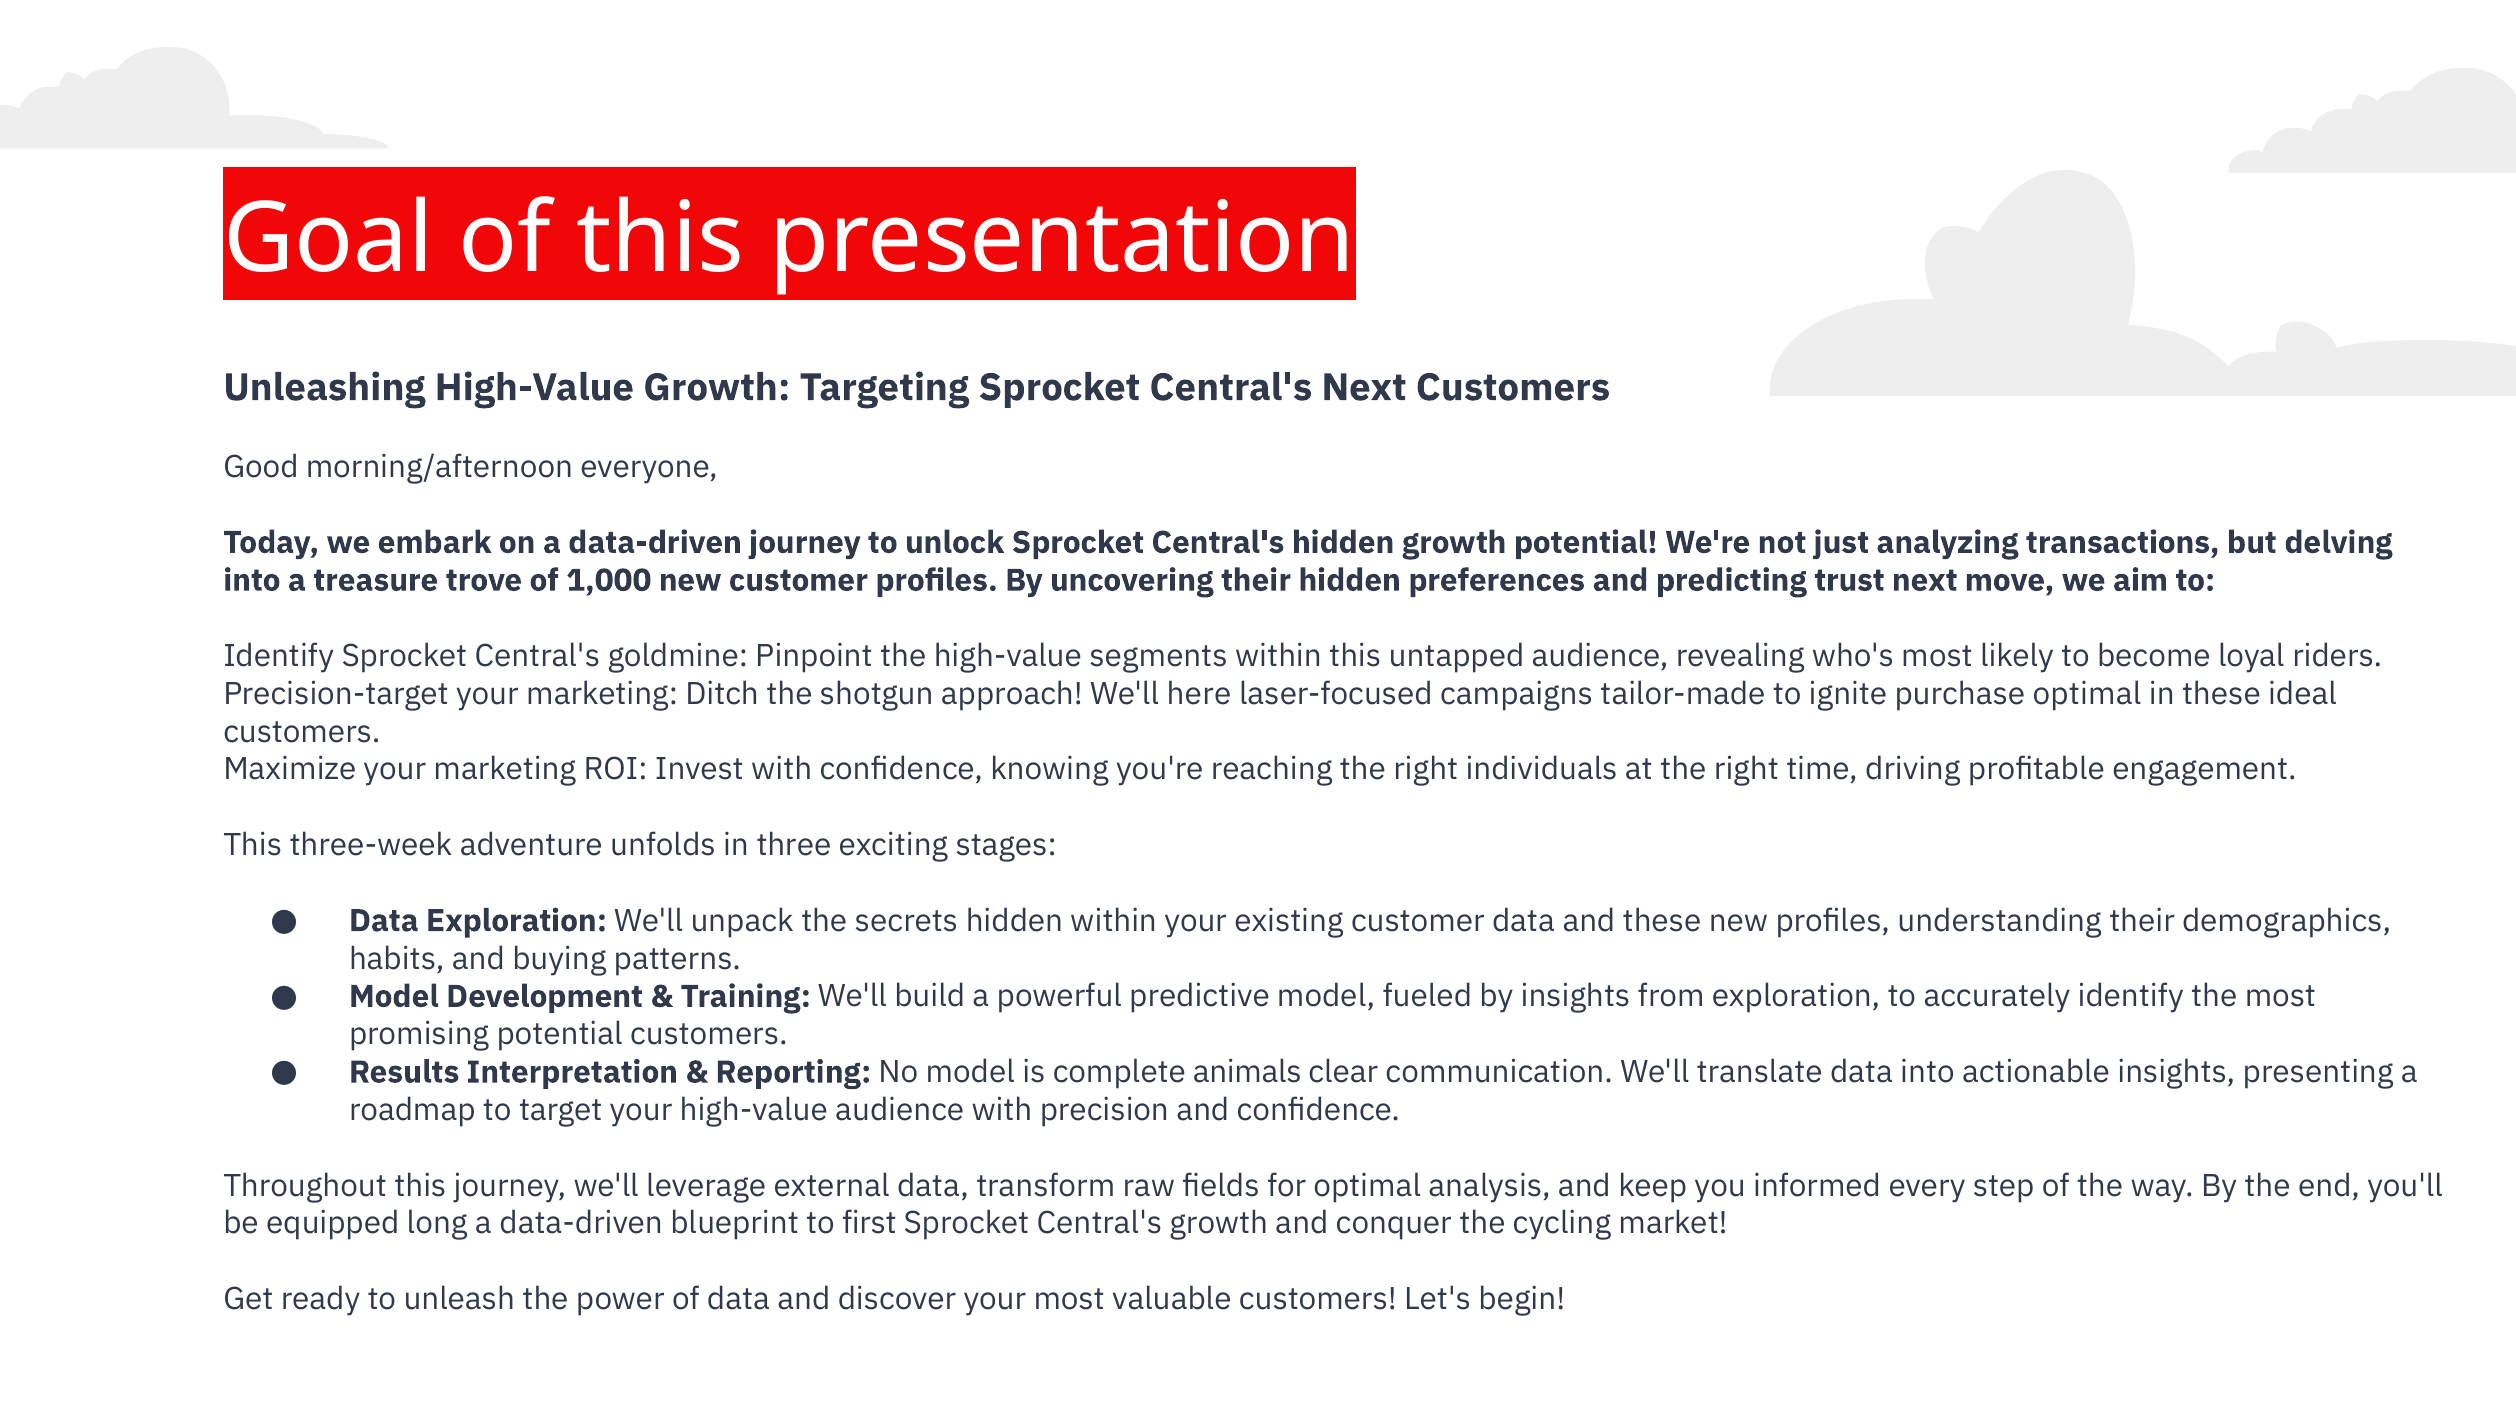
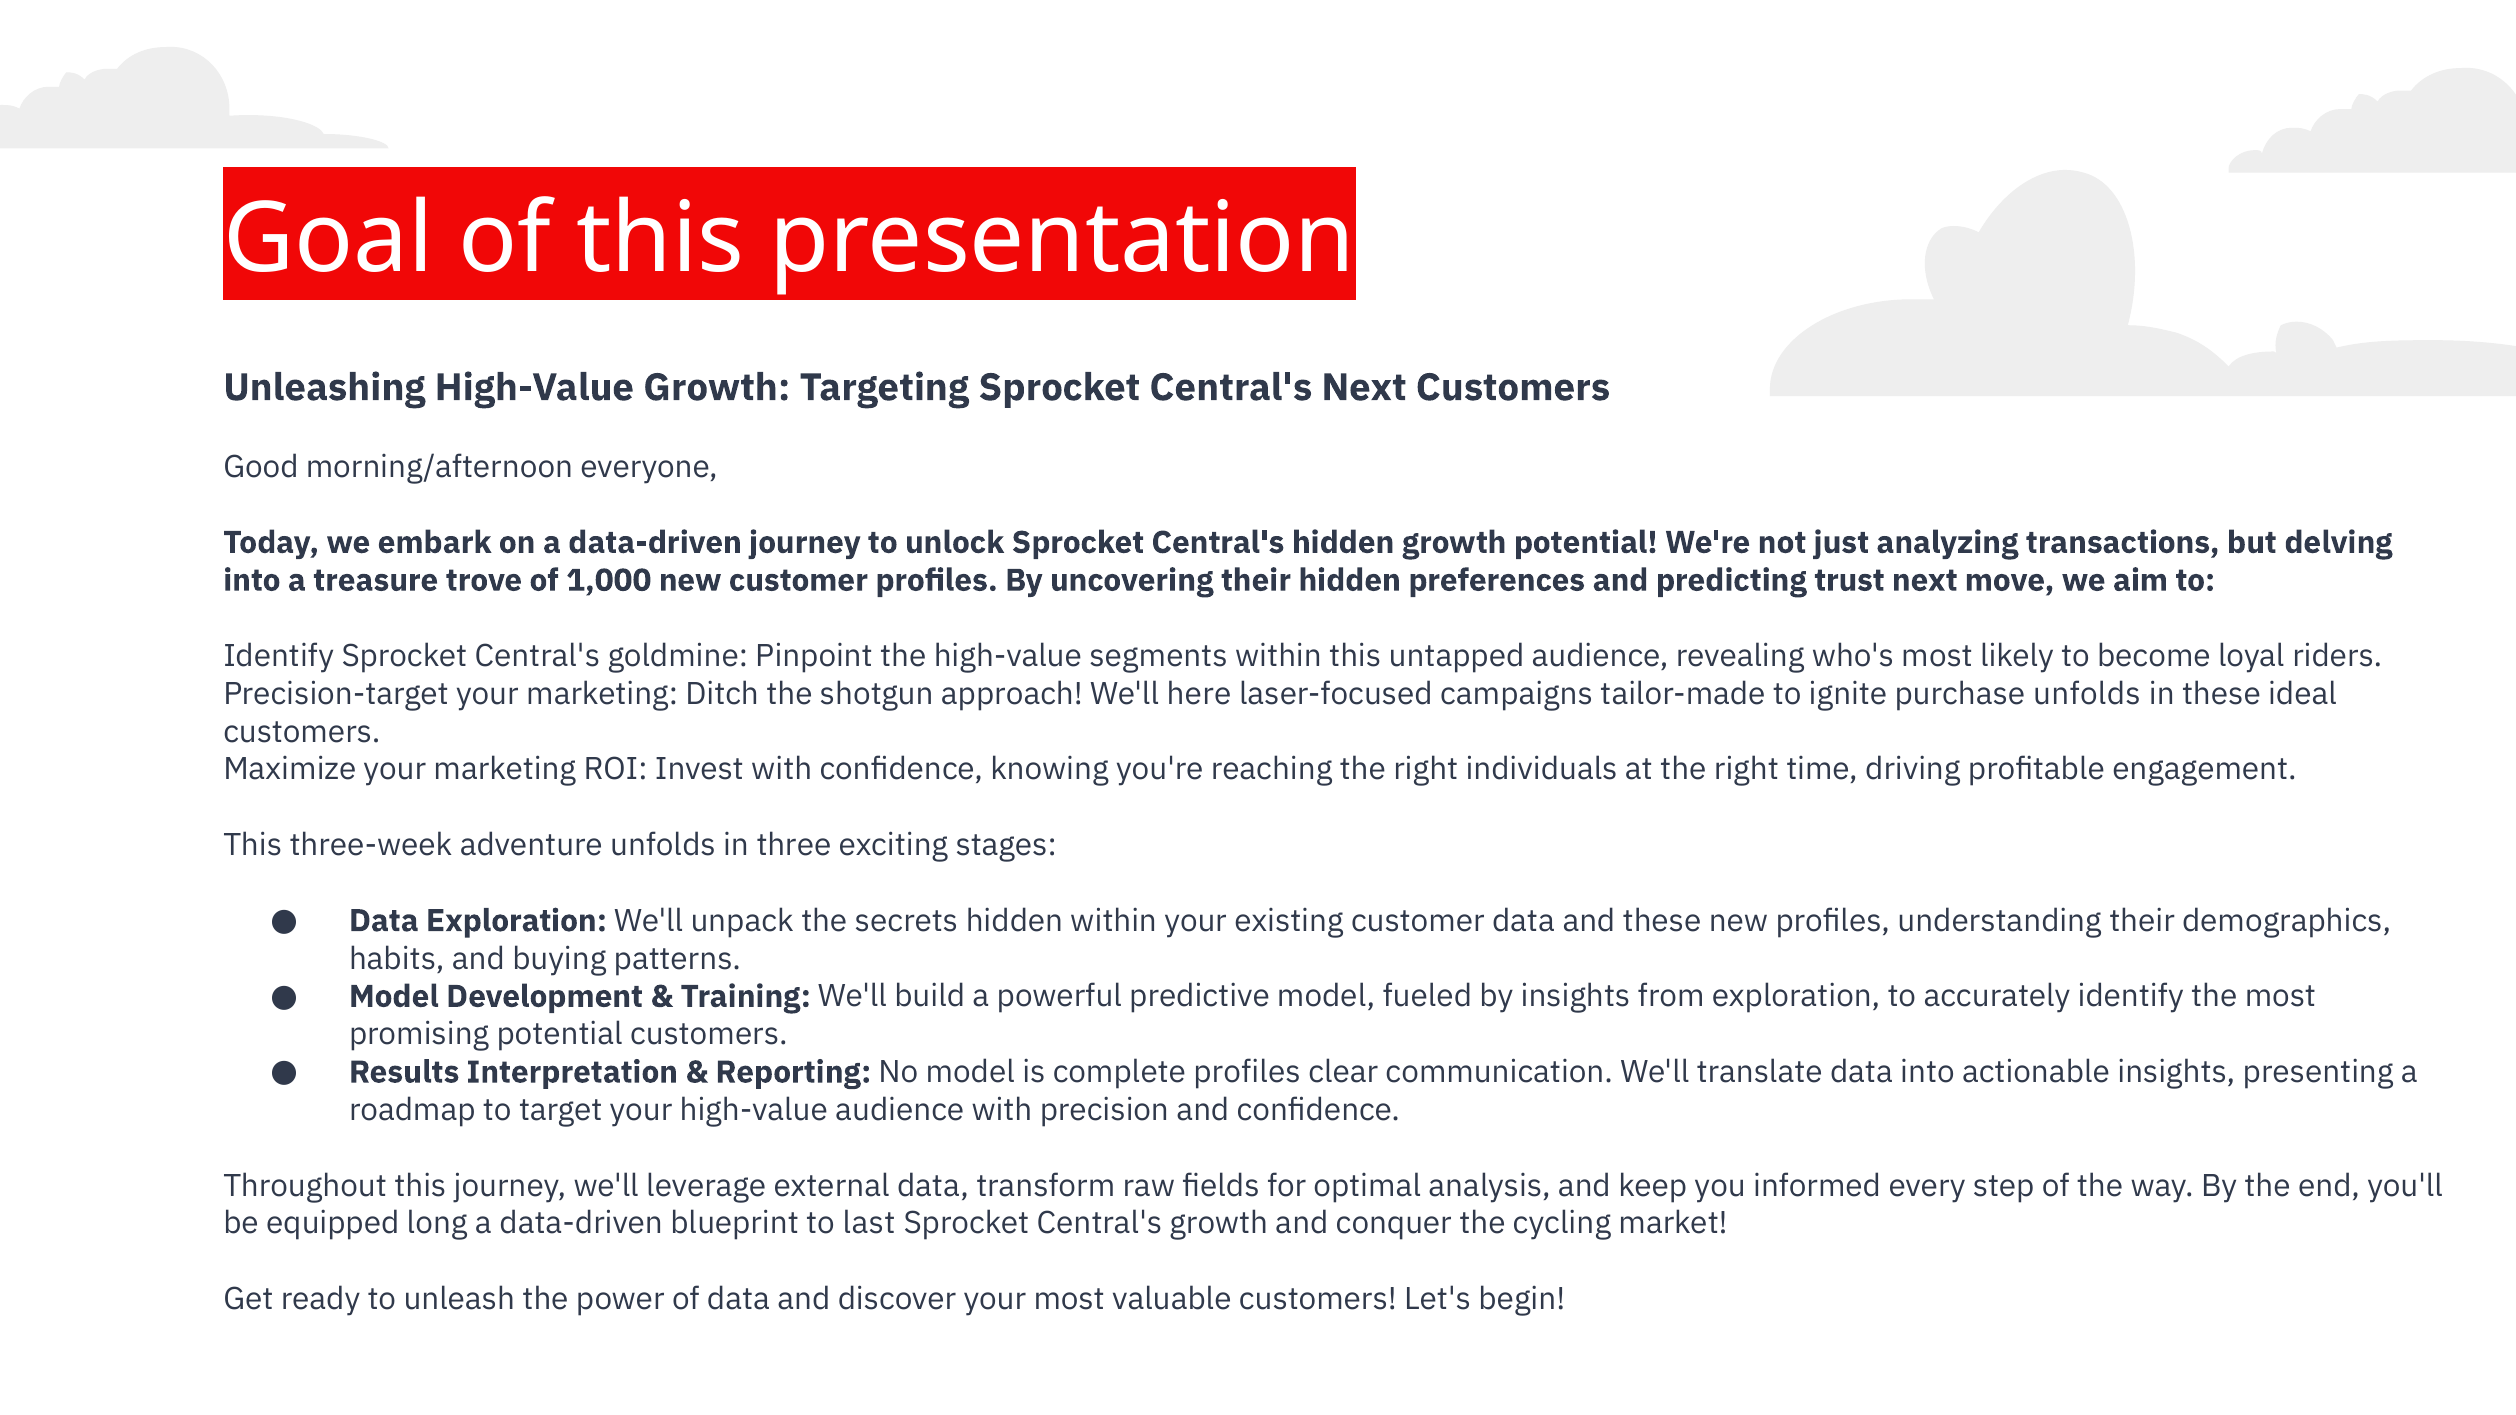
purchase optimal: optimal -> unfolds
complete animals: animals -> profiles
first: first -> last
